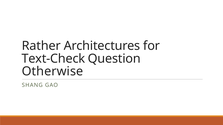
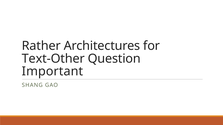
Text-Check: Text-Check -> Text-Other
Otherwise: Otherwise -> Important
